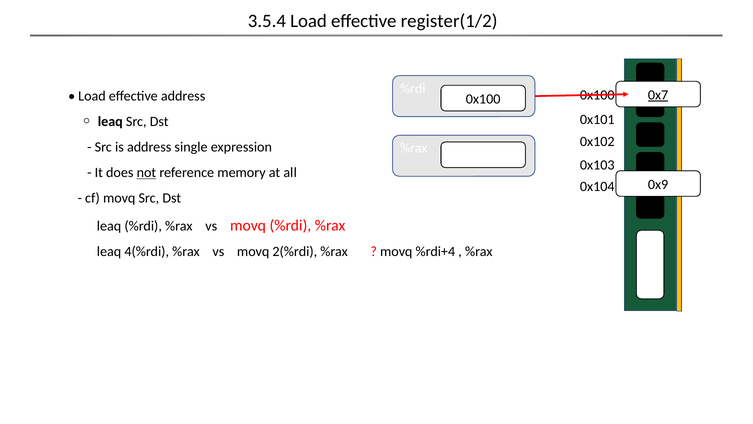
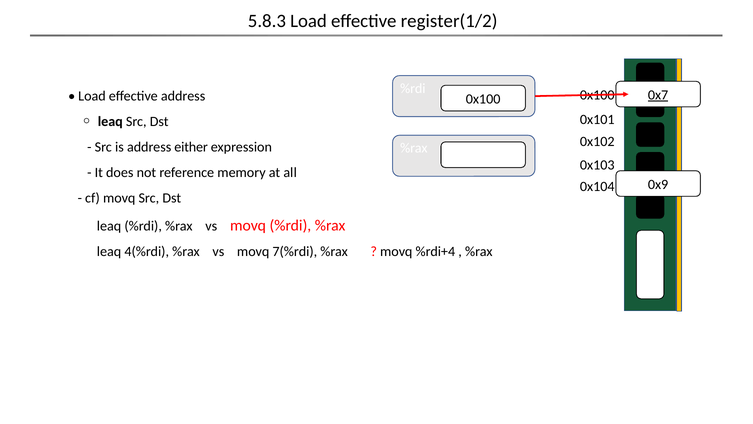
3.5.4: 3.5.4 -> 5.8.3
single: single -> either
not underline: present -> none
2(%rdi: 2(%rdi -> 7(%rdi
